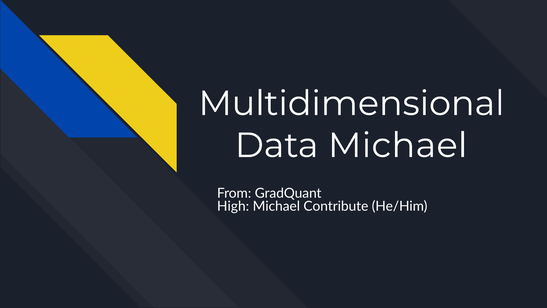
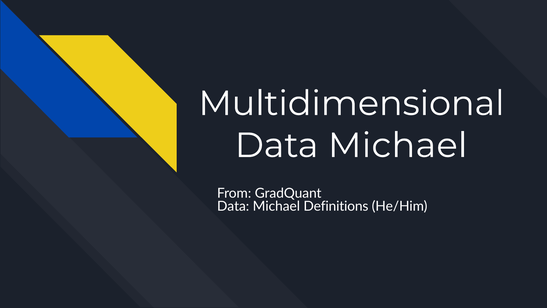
High at (233, 206): High -> Data
Contribute: Contribute -> Definitions
